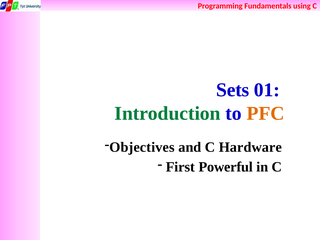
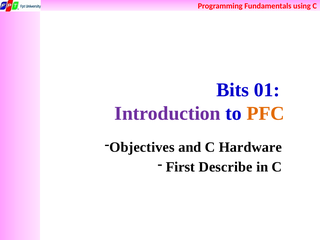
Sets: Sets -> Bits
Introduction colour: green -> purple
Powerful: Powerful -> Describe
